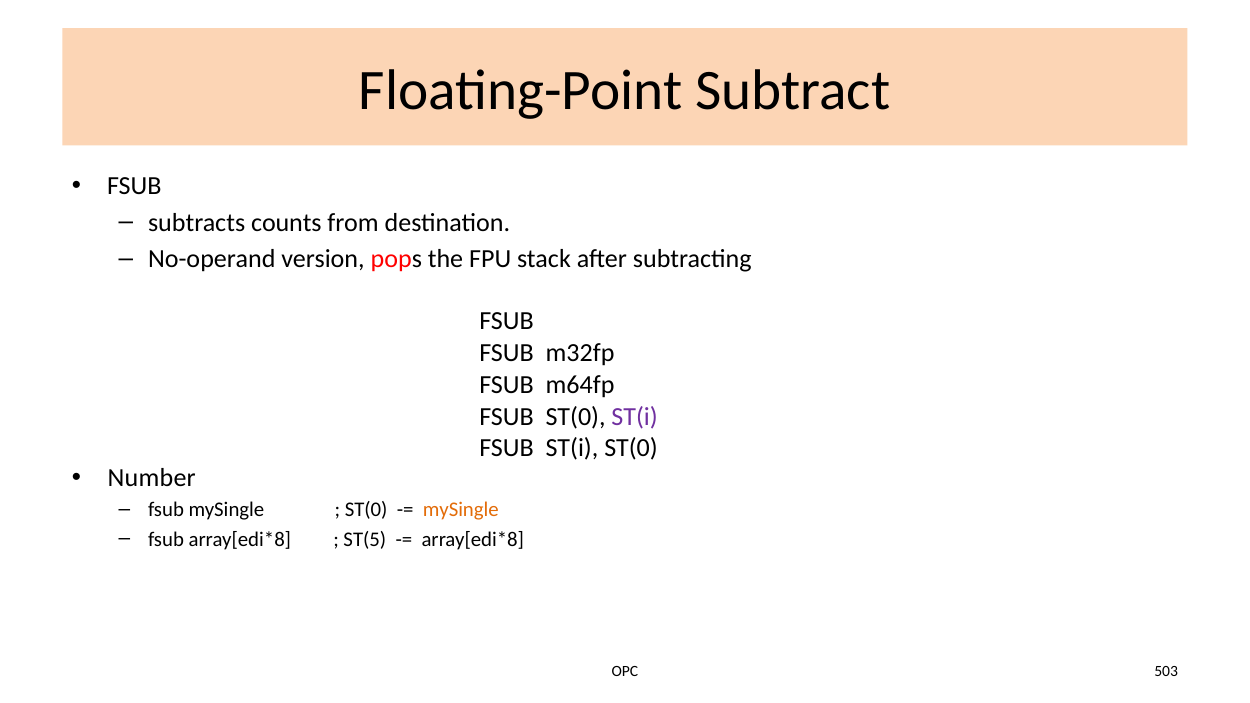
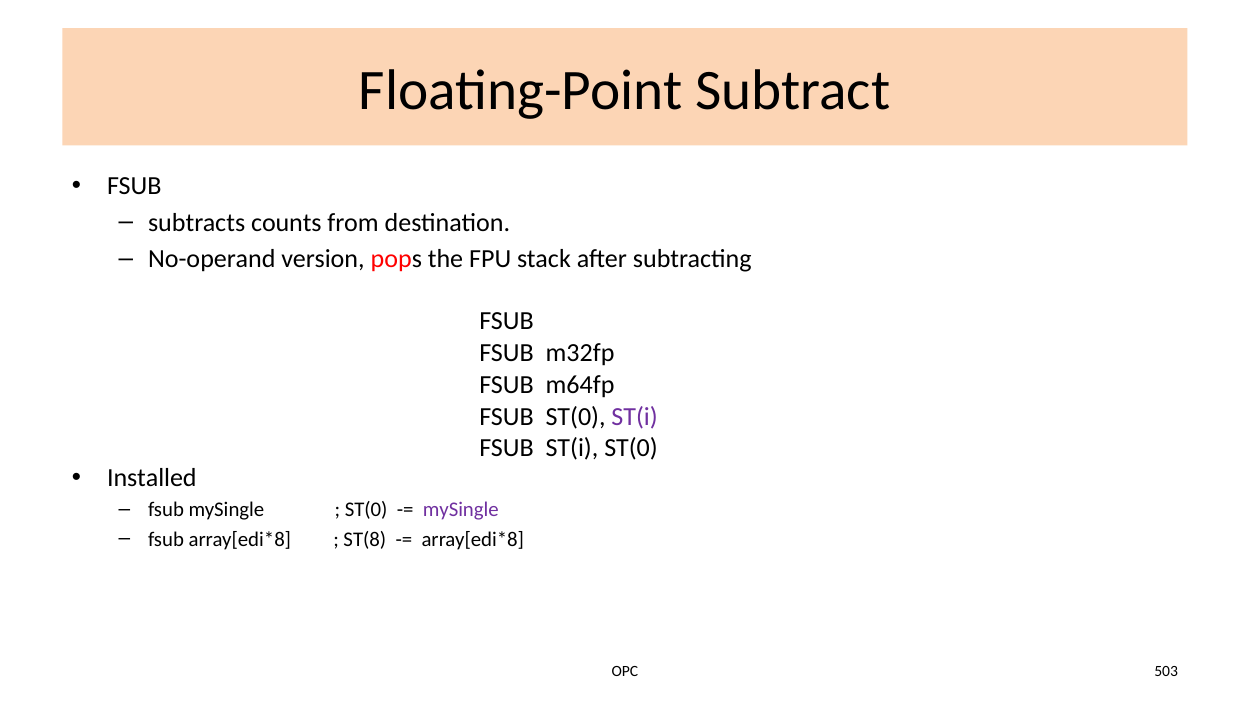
Number: Number -> Installed
mySingle at (461, 510) colour: orange -> purple
ST(5: ST(5 -> ST(8
